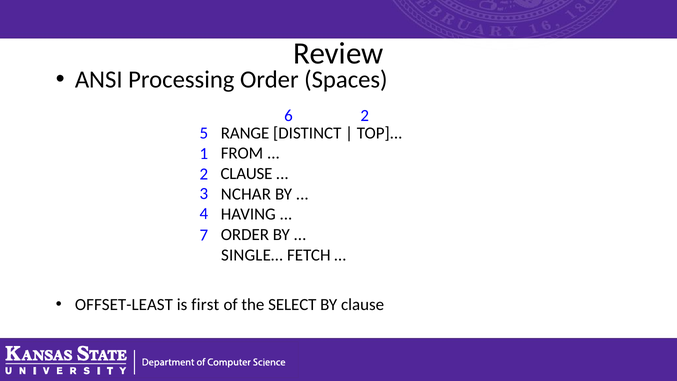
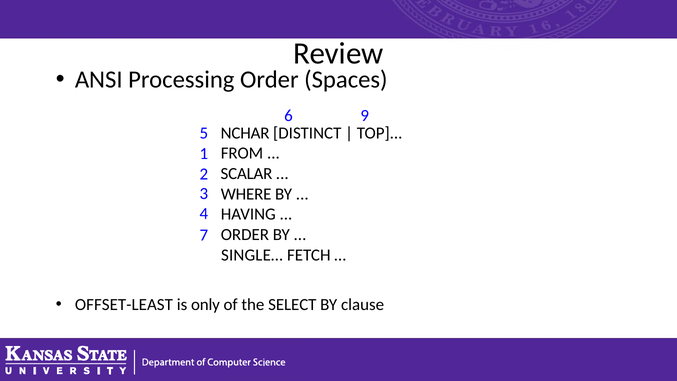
6 2: 2 -> 9
RANGE: RANGE -> NCHAR
CLAUSE at (246, 174): CLAUSE -> SCALAR
NCHAR: NCHAR -> WHERE
first: first -> only
